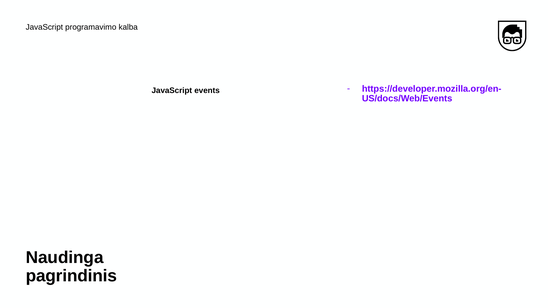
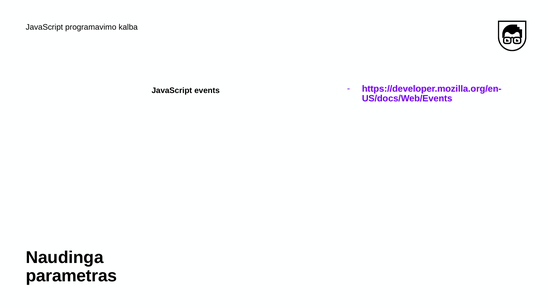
pagrindinis: pagrindinis -> parametras
